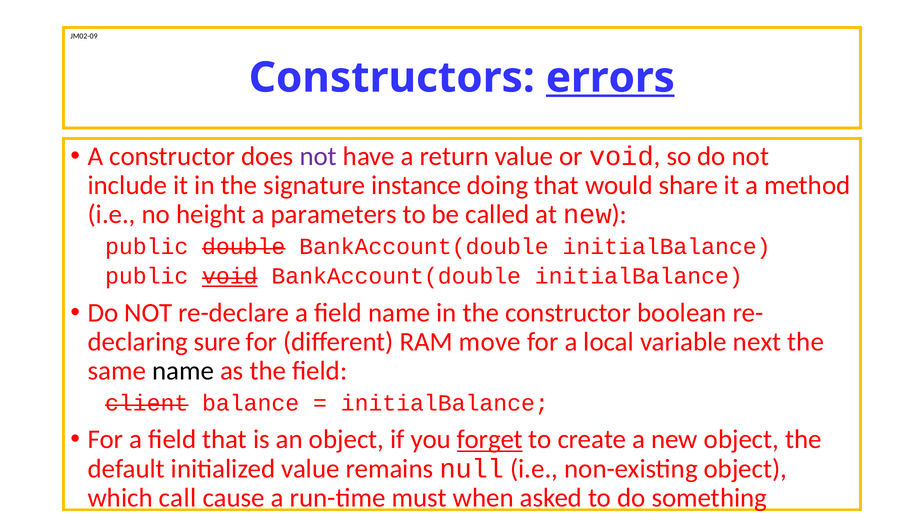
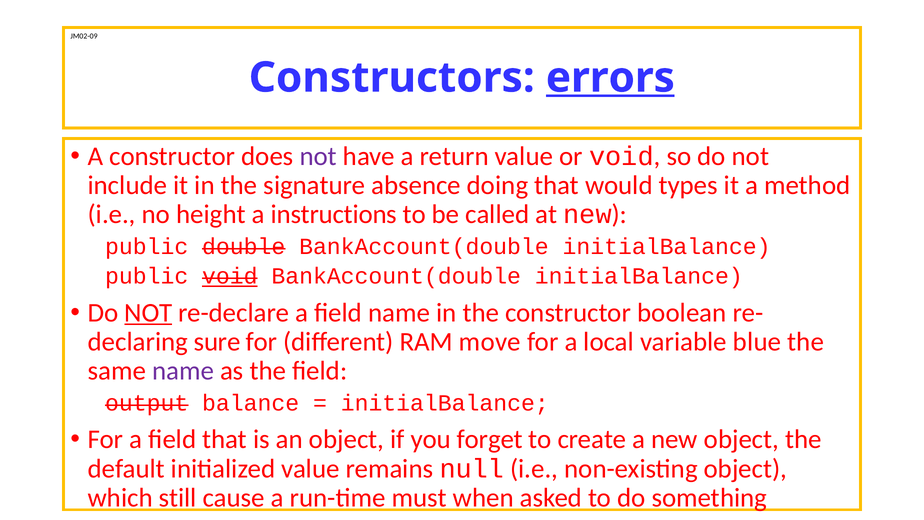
instance: instance -> absence
share: share -> types
parameters: parameters -> instructions
NOT at (148, 313) underline: none -> present
next: next -> blue
name at (183, 371) colour: black -> purple
client: client -> output
forget underline: present -> none
call: call -> still
